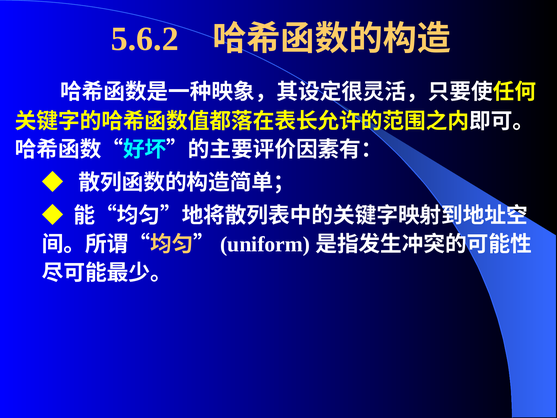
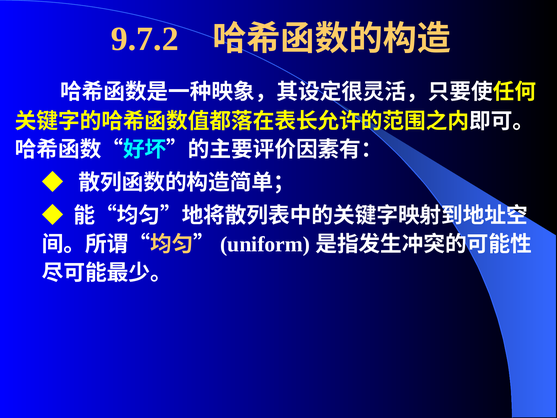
5.6.2: 5.6.2 -> 9.7.2
